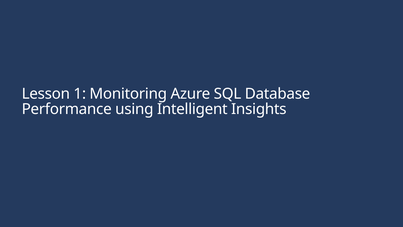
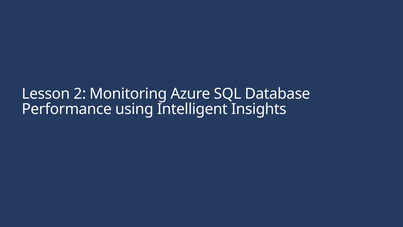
1: 1 -> 2
